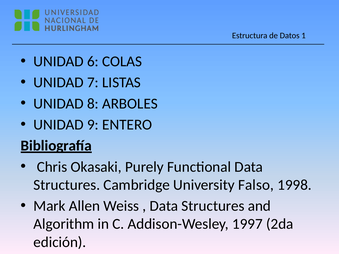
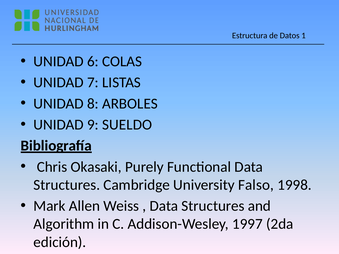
ENTERO: ENTERO -> SUELDO
